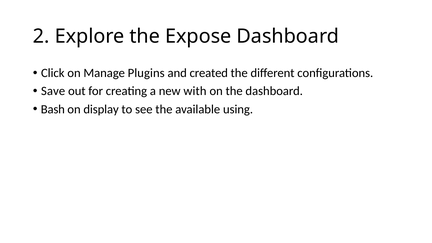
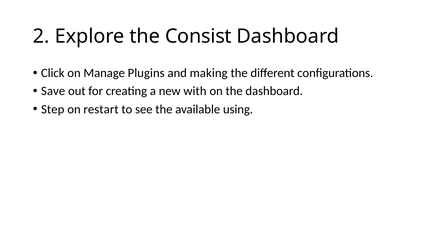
Expose: Expose -> Consist
created: created -> making
Bash: Bash -> Step
display: display -> restart
